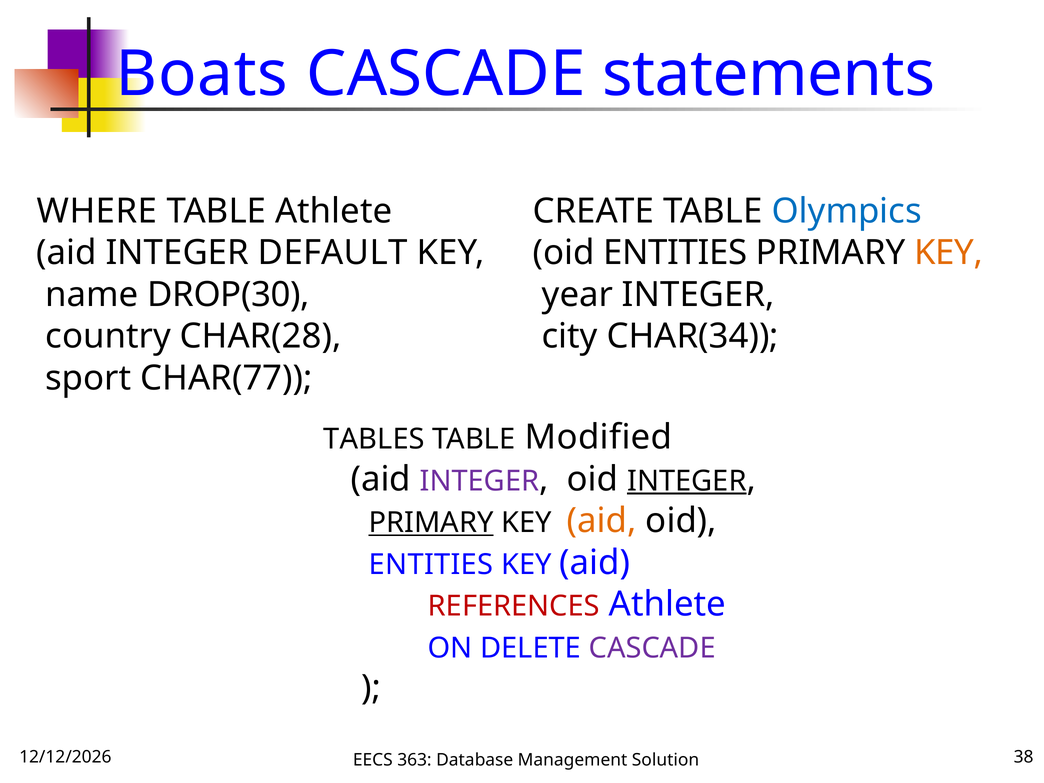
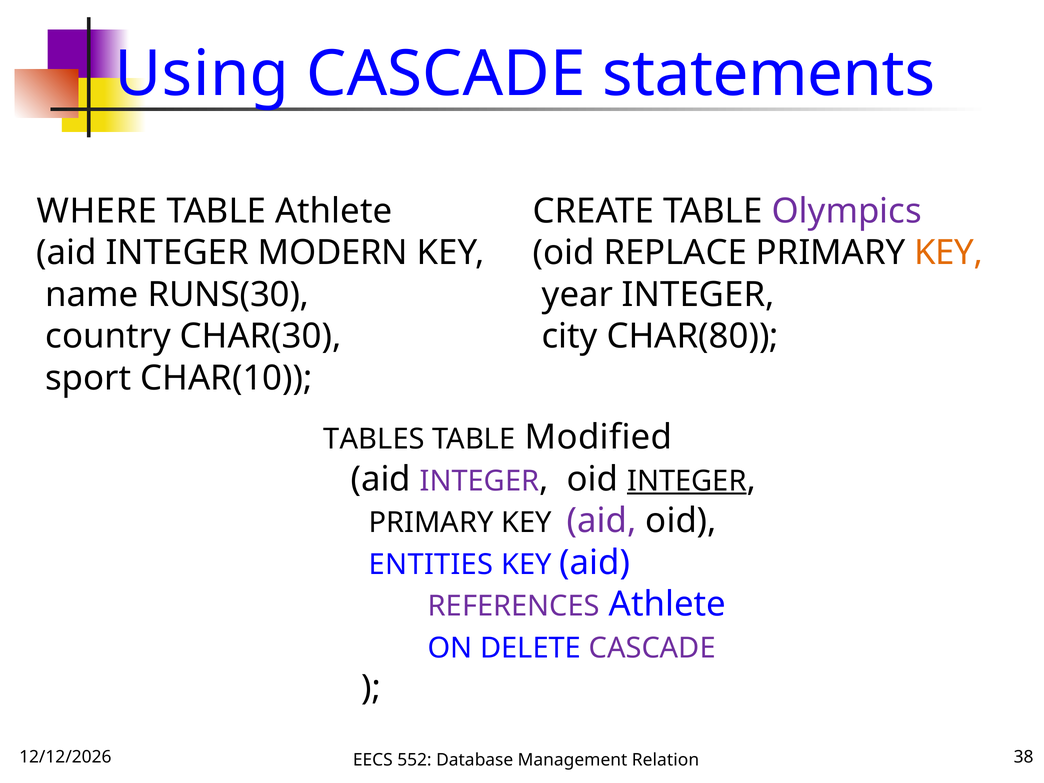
Boats: Boats -> Using
Olympics colour: blue -> purple
DEFAULT: DEFAULT -> MODERN
ENTITIES at (675, 253): ENTITIES -> REPLACE
DROP(30: DROP(30 -> RUNS(30
CHAR(28: CHAR(28 -> CHAR(30
CHAR(34: CHAR(34 -> CHAR(80
CHAR(77: CHAR(77 -> CHAR(10
PRIMARY at (431, 523) underline: present -> none
aid at (602, 521) colour: orange -> purple
REFERENCES colour: red -> purple
363: 363 -> 552
Solution: Solution -> Relation
